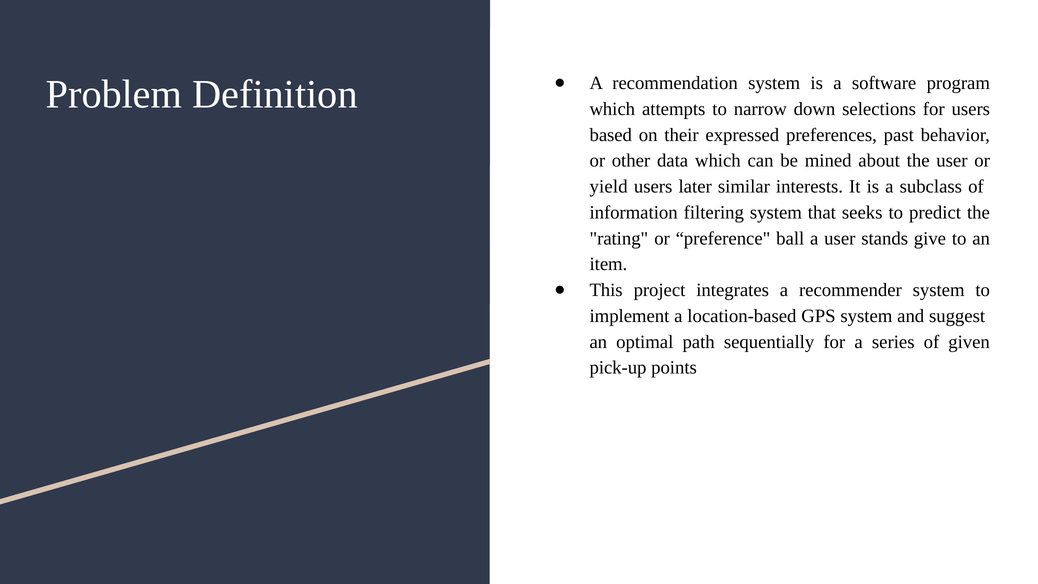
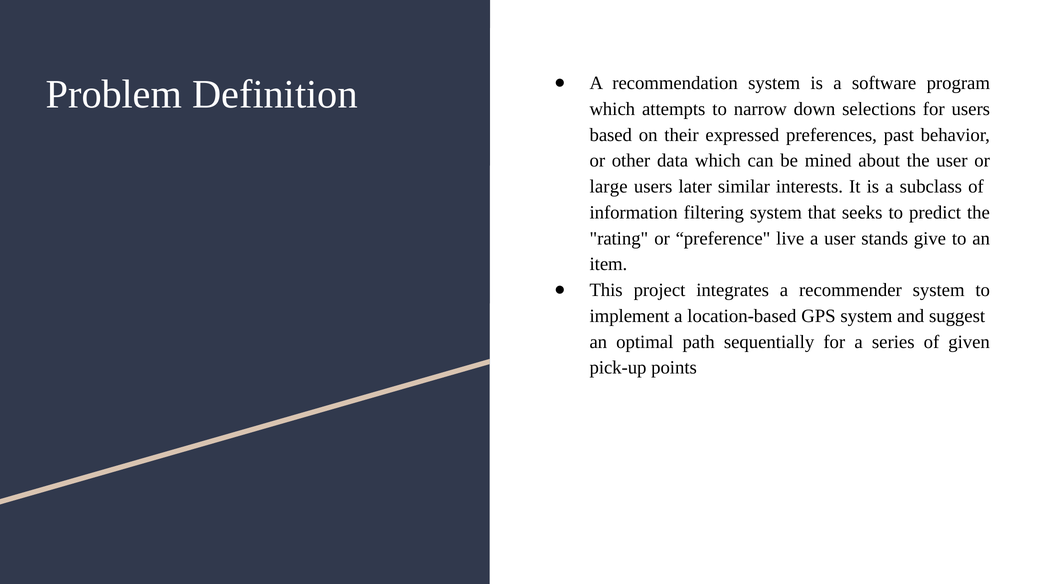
yield: yield -> large
ball: ball -> live
